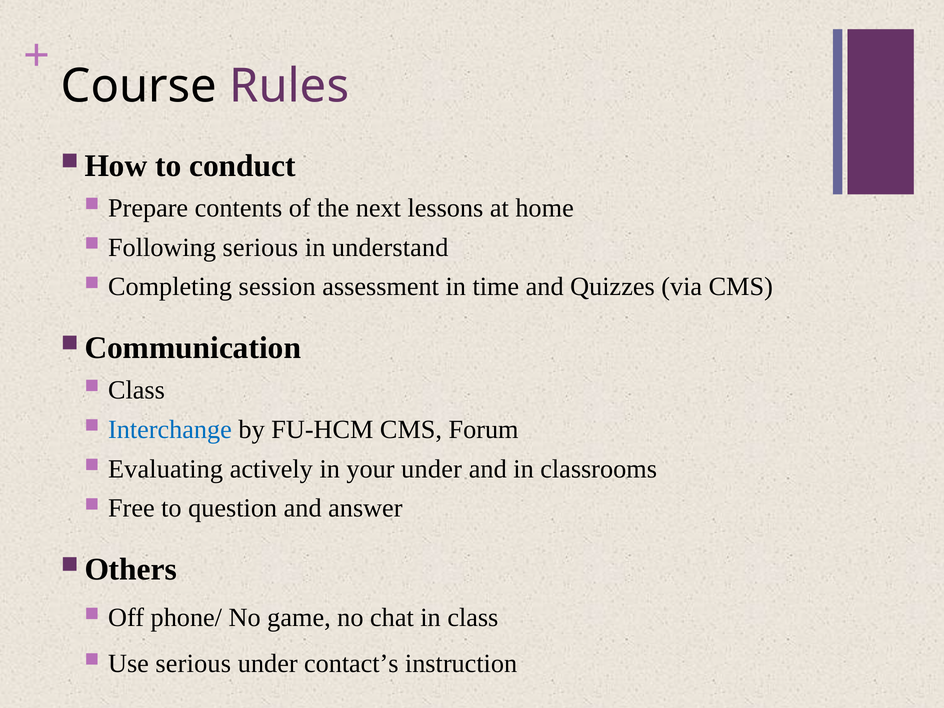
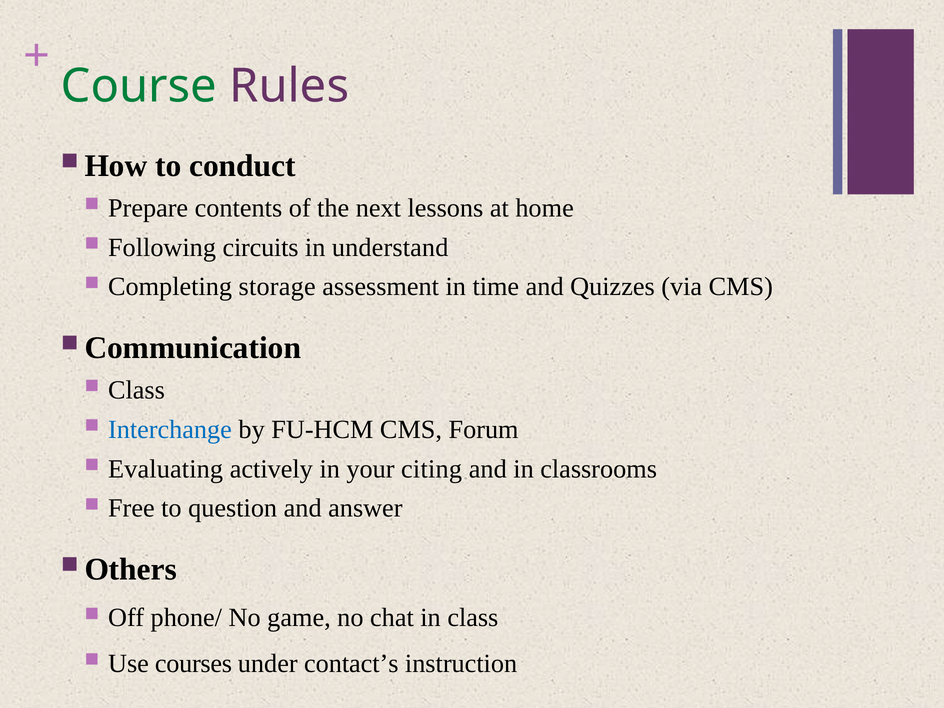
Course colour: black -> green
Following serious: serious -> circuits
session: session -> storage
your under: under -> citing
Use serious: serious -> courses
